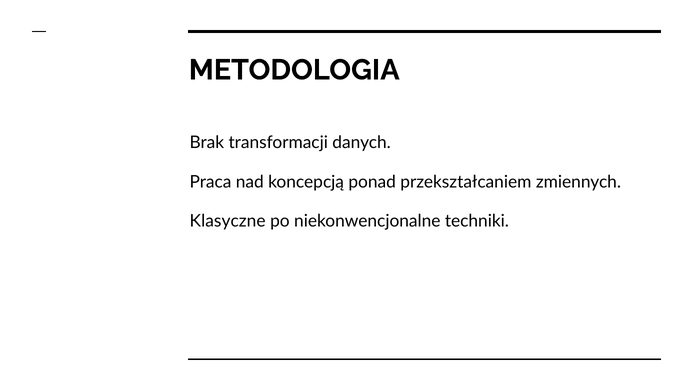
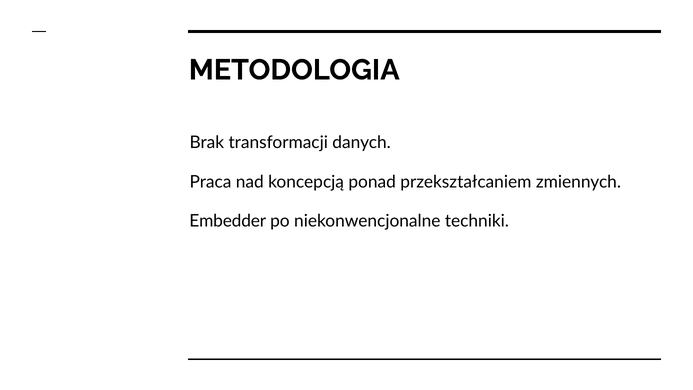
Klasyczne: Klasyczne -> Embedder
